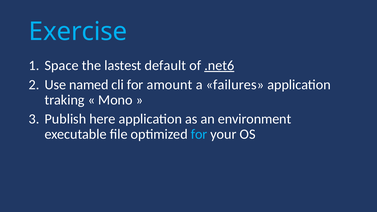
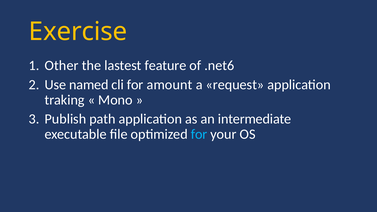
Exercise colour: light blue -> yellow
Space: Space -> Other
default: default -> feature
.net6 underline: present -> none
failures: failures -> request
here: here -> path
environment: environment -> intermediate
